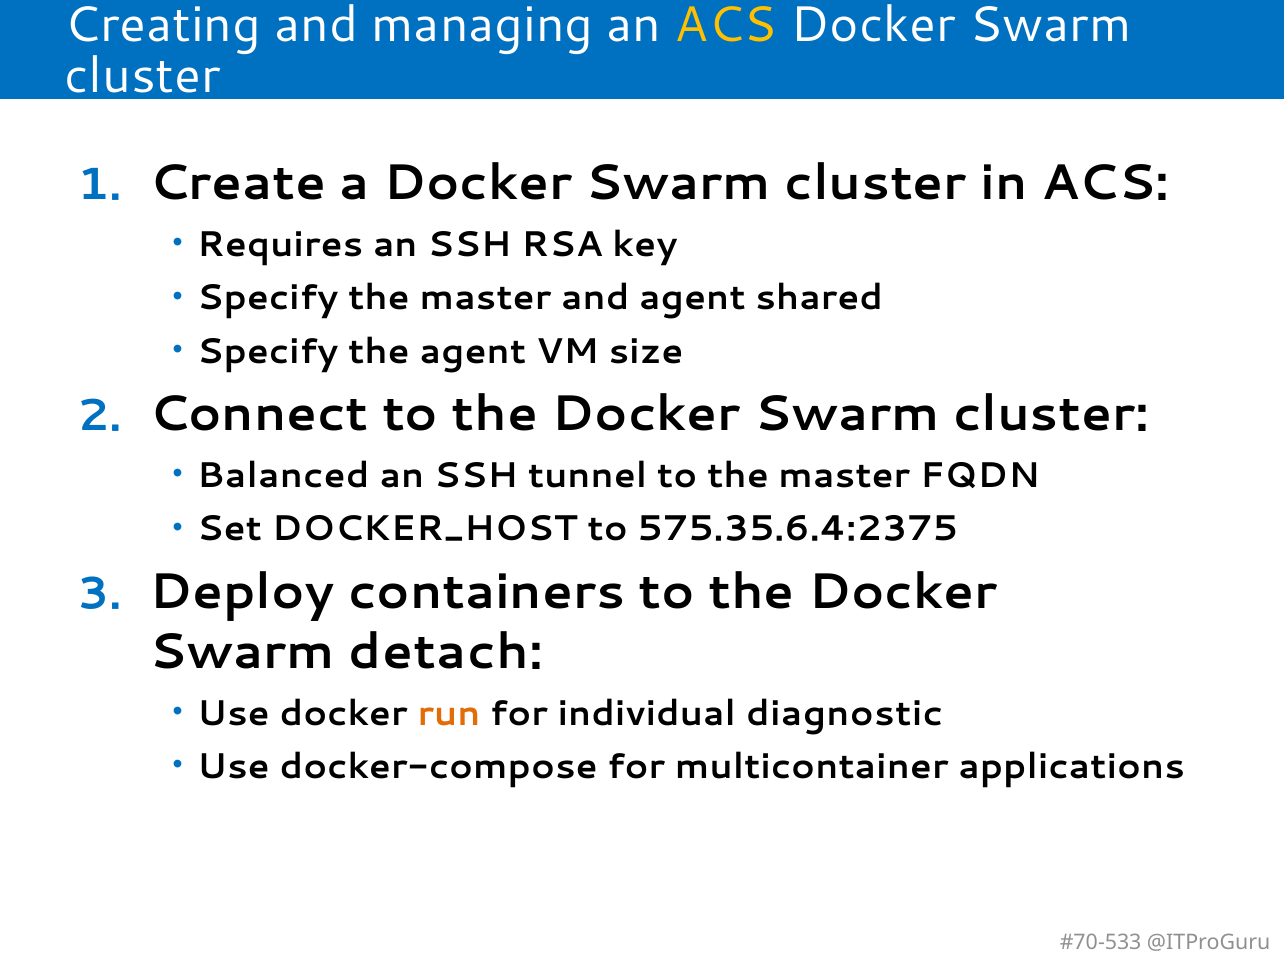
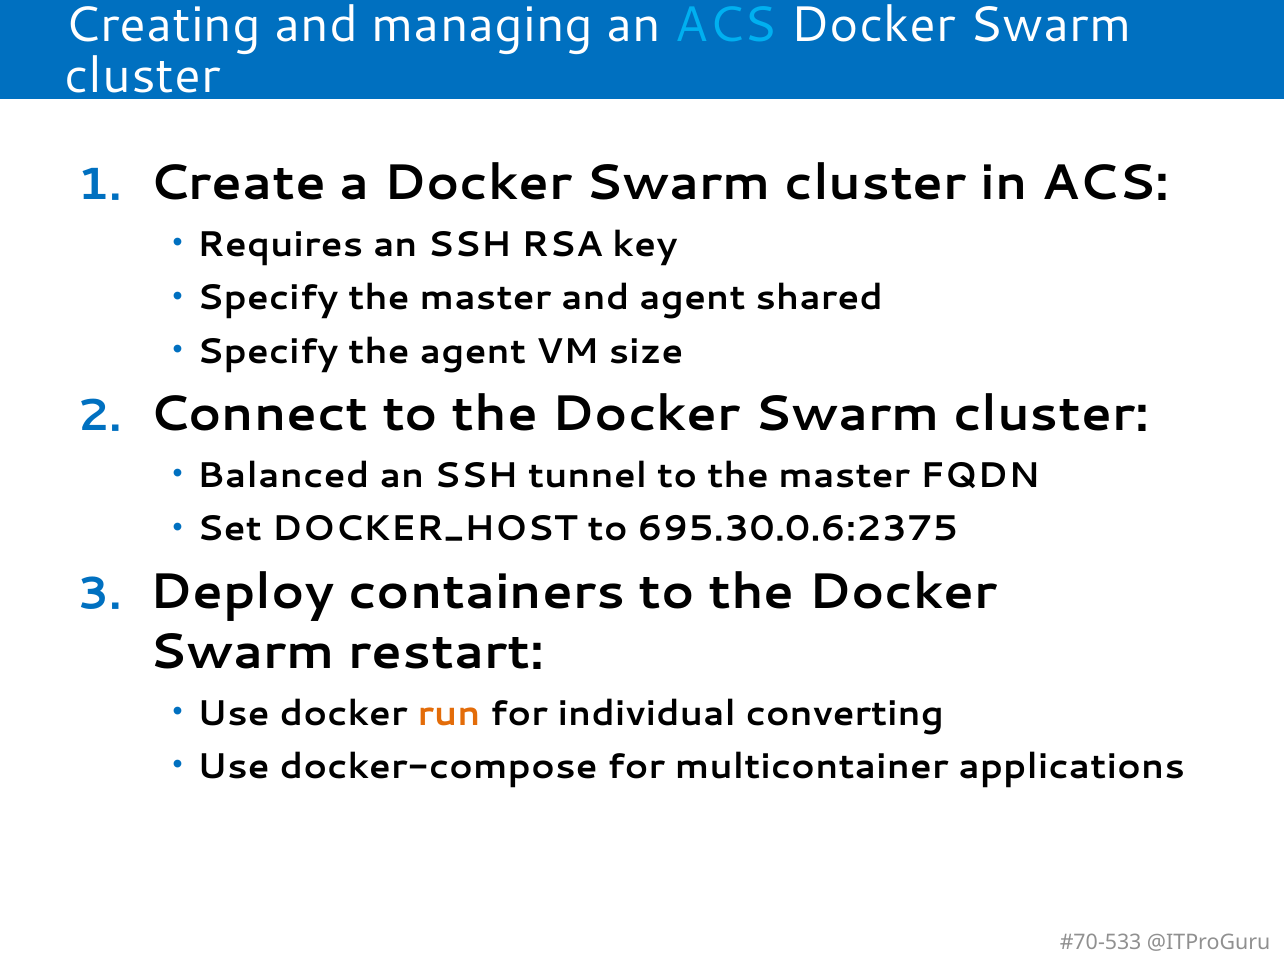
ACS at (726, 25) colour: yellow -> light blue
575.35.6.4:2375: 575.35.6.4:2375 -> 695.30.0.6:2375
detach: detach -> restart
diagnostic: diagnostic -> converting
